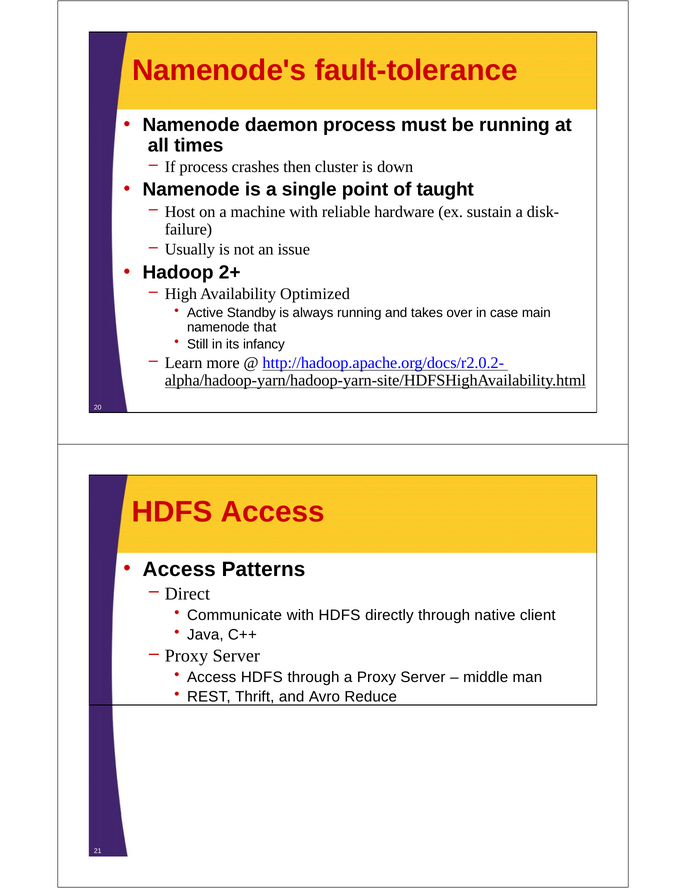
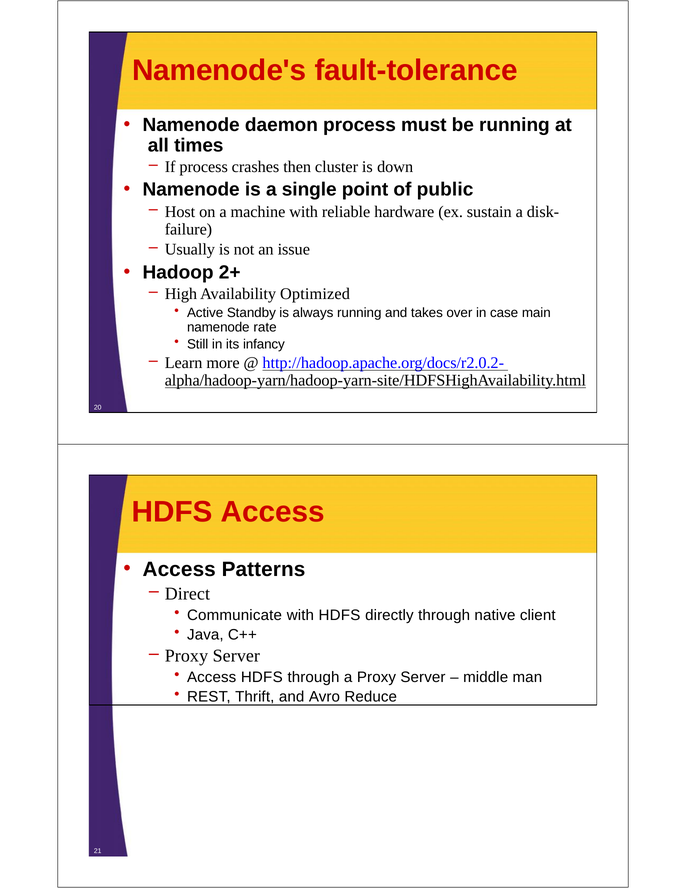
taught: taught -> public
that: that -> rate
